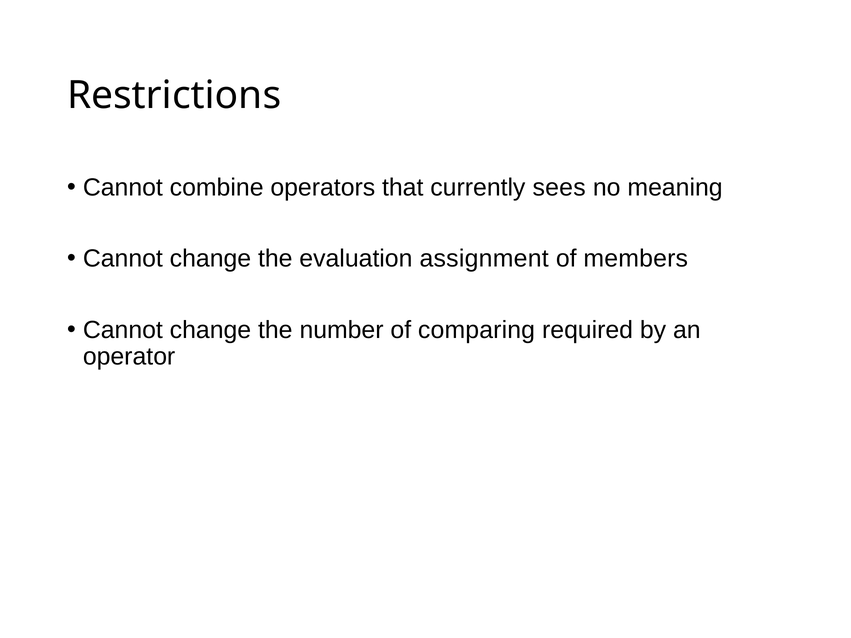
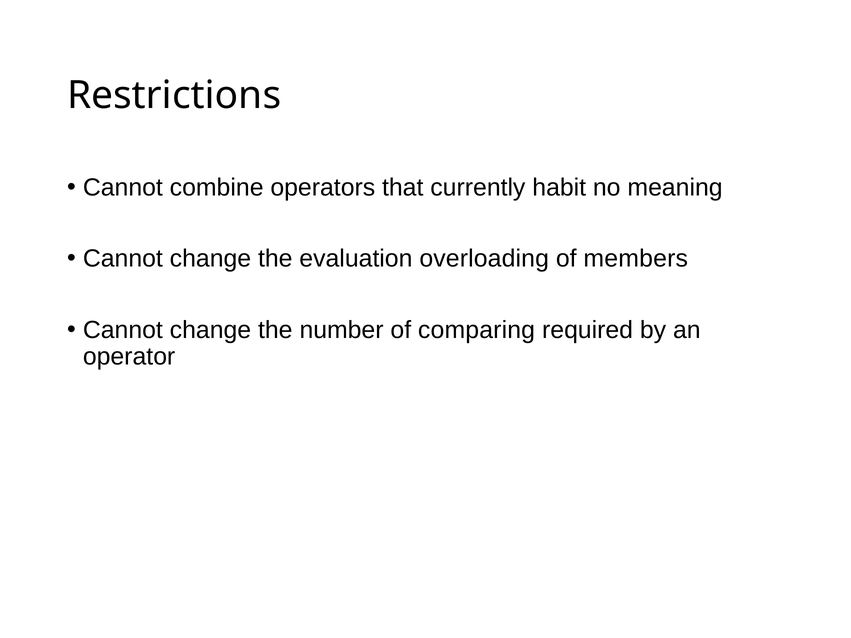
sees: sees -> habit
assignment: assignment -> overloading
